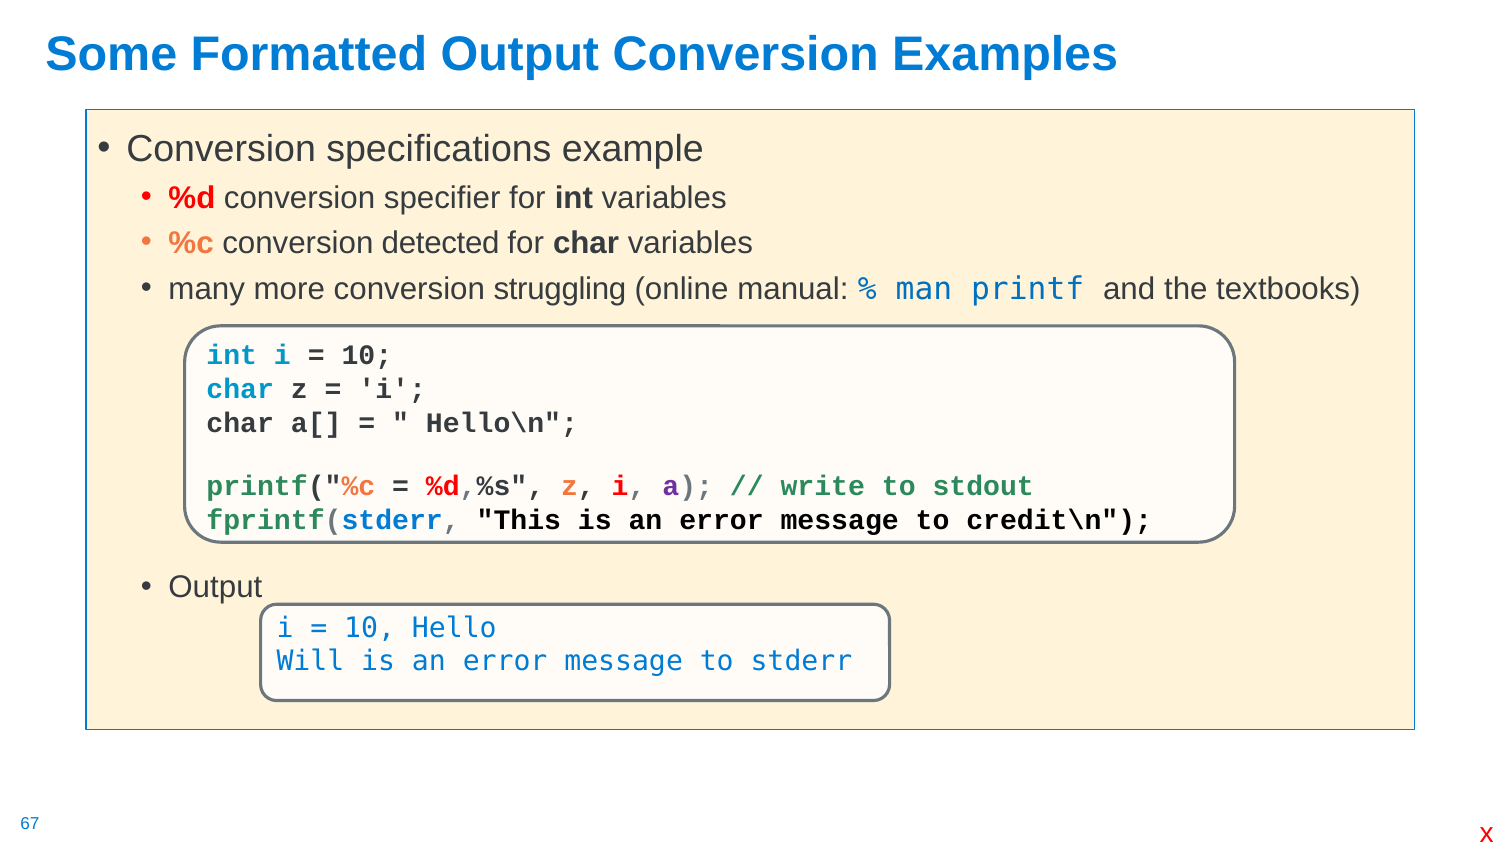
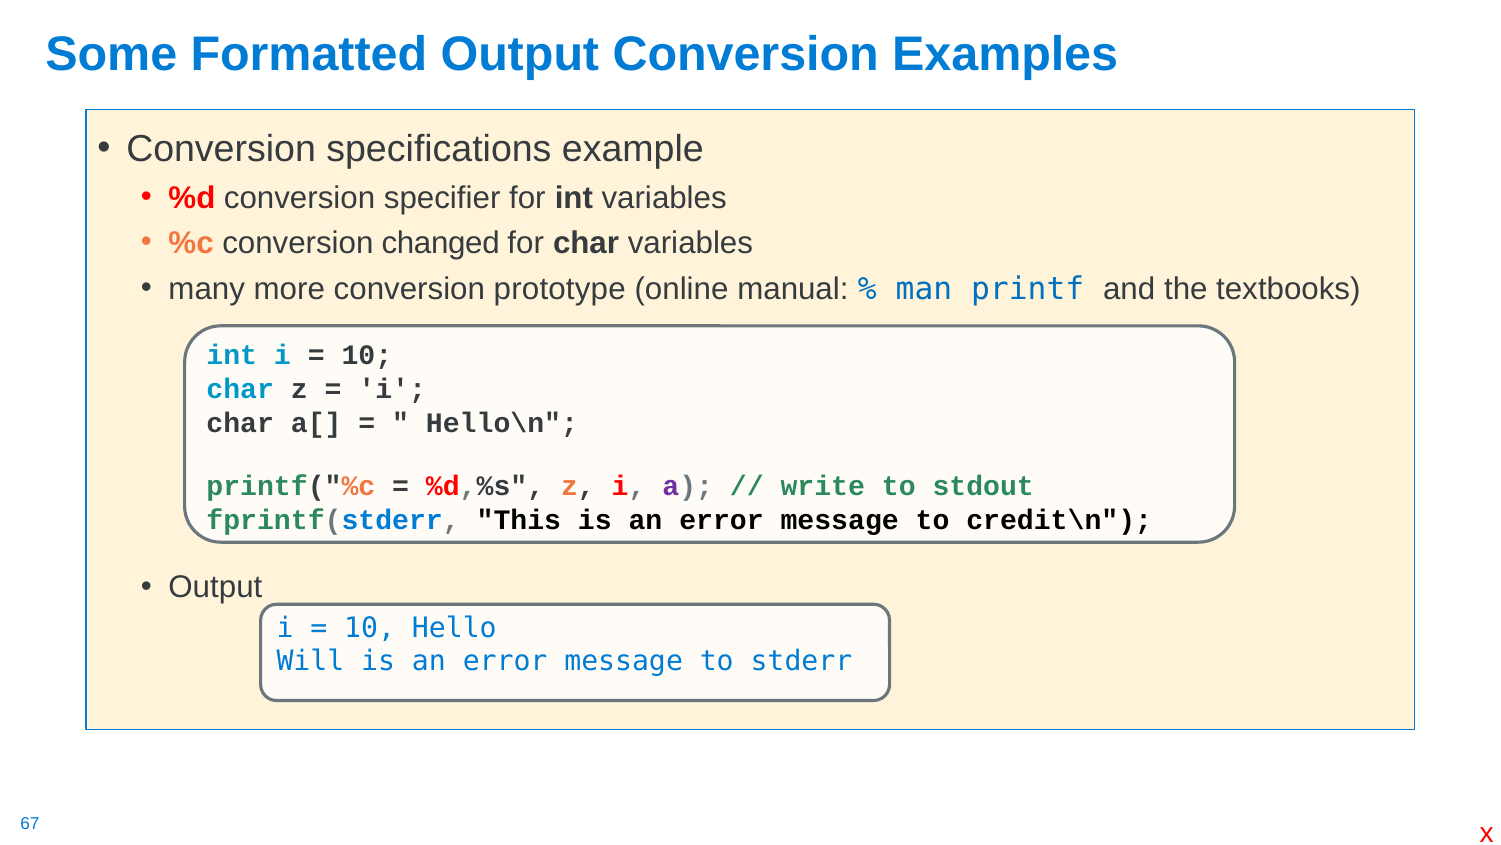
detected: detected -> changed
struggling: struggling -> prototype
